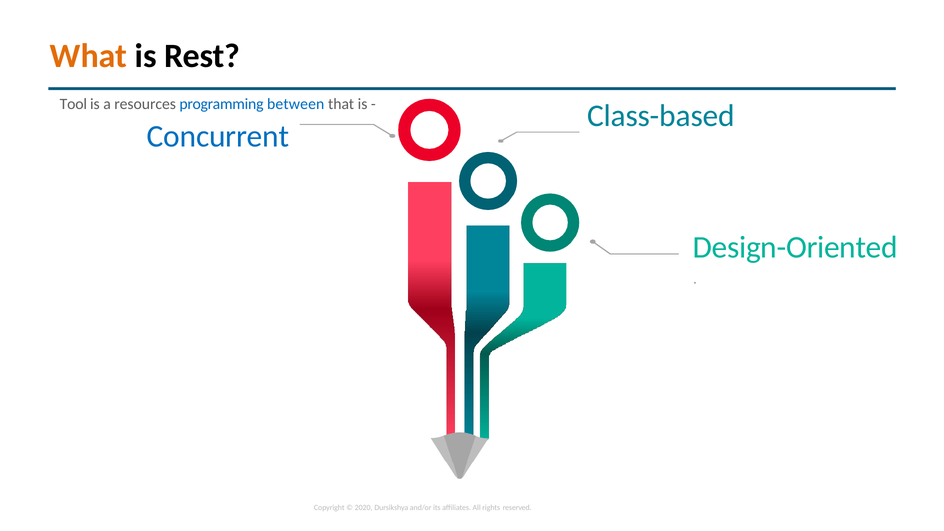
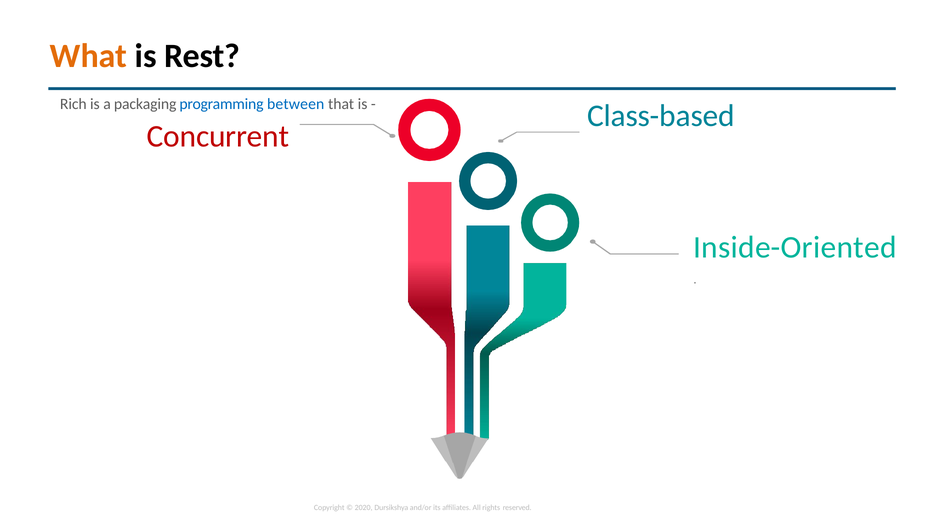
Tool: Tool -> Rich
resources: resources -> packaging
Concurrent colour: blue -> red
Design-Oriented: Design-Oriented -> Inside-Oriented
